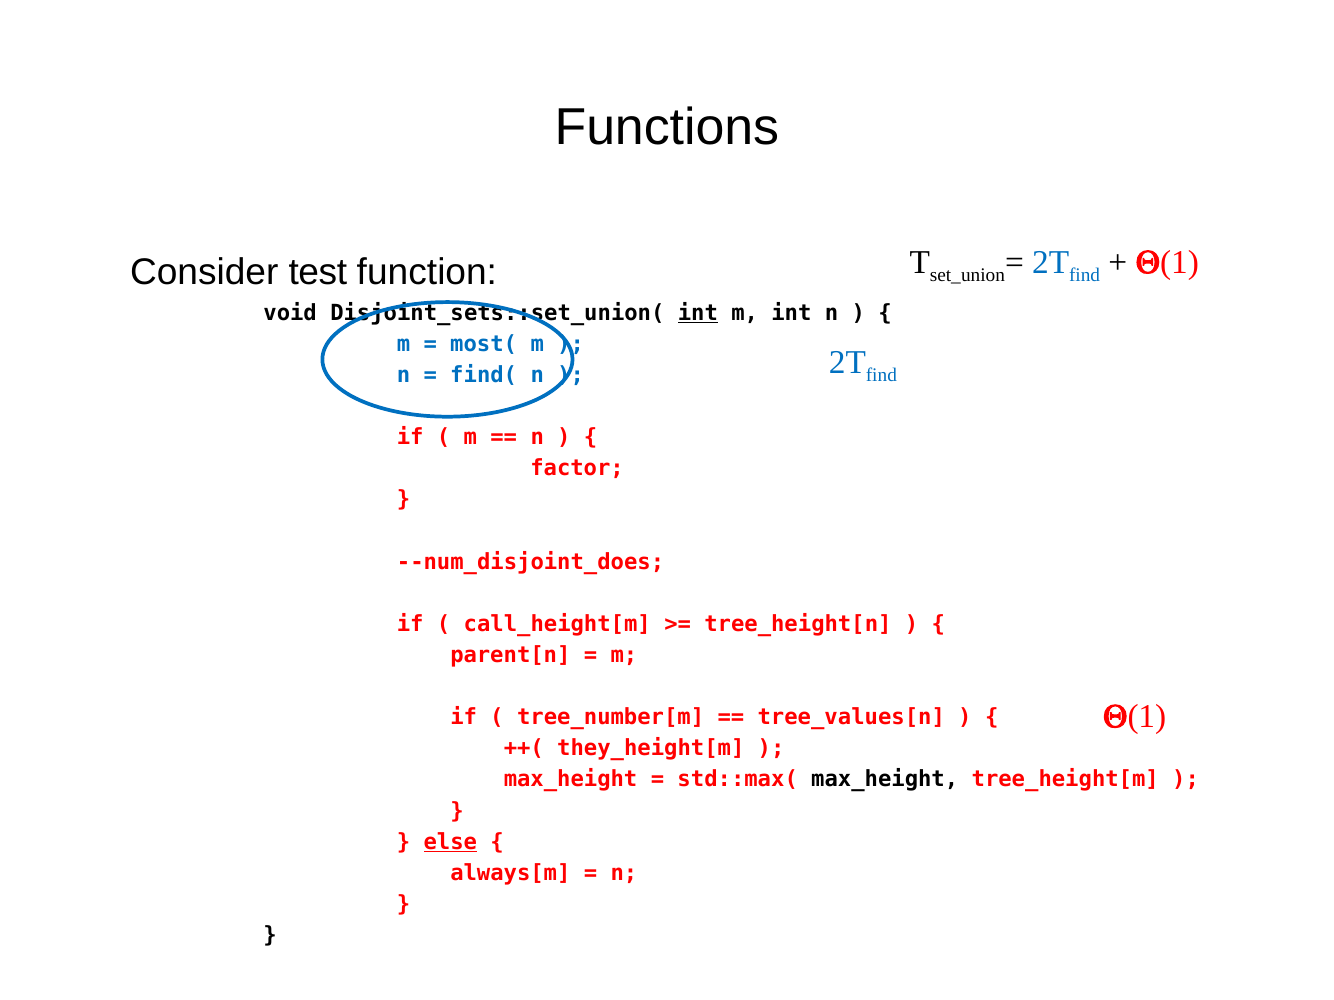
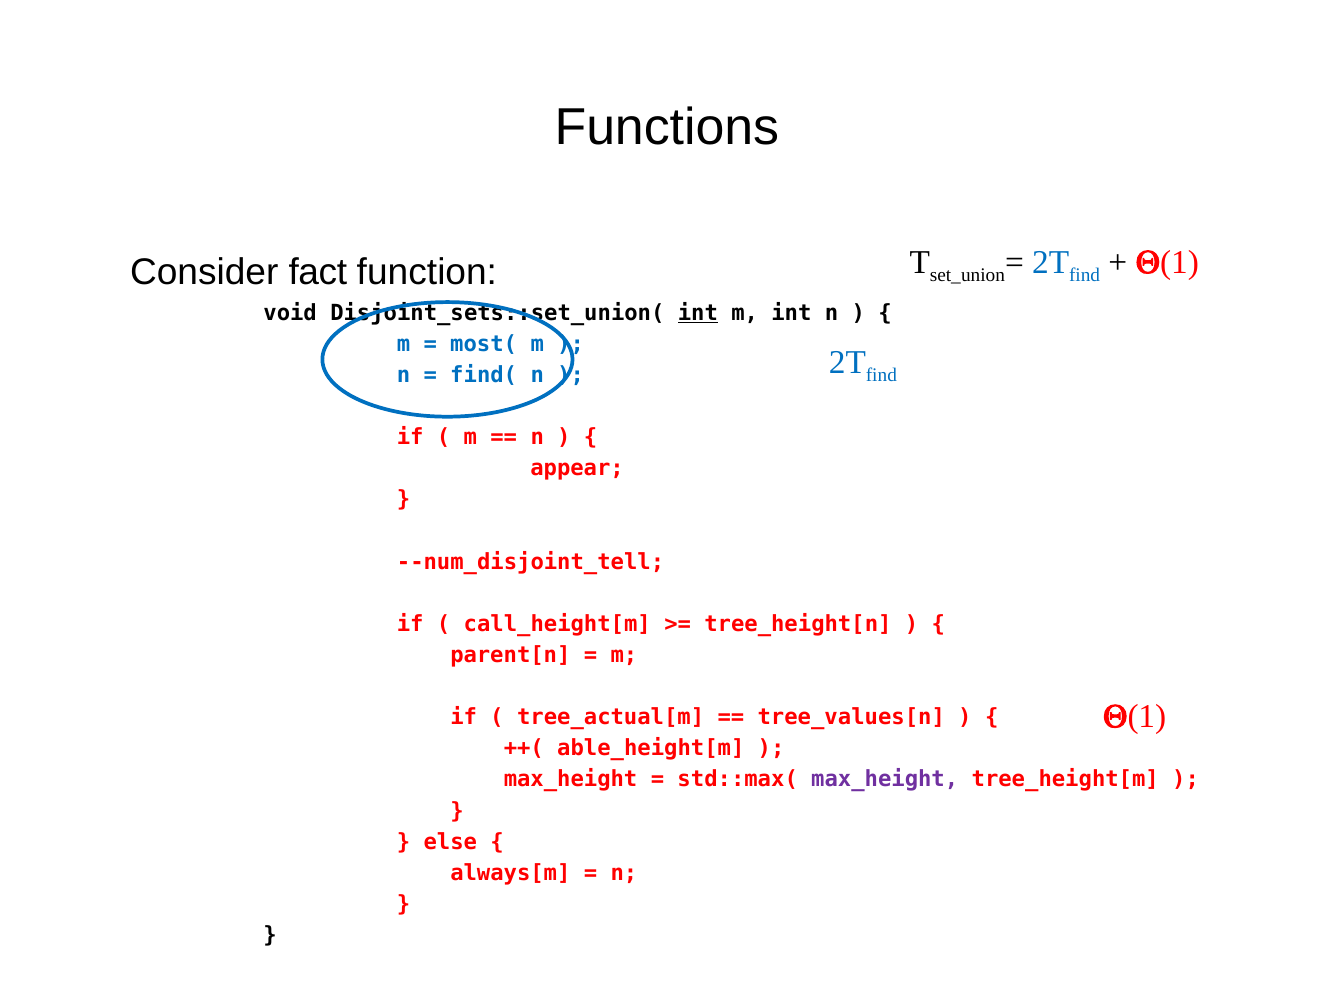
test: test -> fact
factor: factor -> appear
--num_disjoint_does: --num_disjoint_does -> --num_disjoint_tell
tree_number[m: tree_number[m -> tree_actual[m
they_height[m: they_height[m -> able_height[m
max_height at (885, 780) colour: black -> purple
else underline: present -> none
